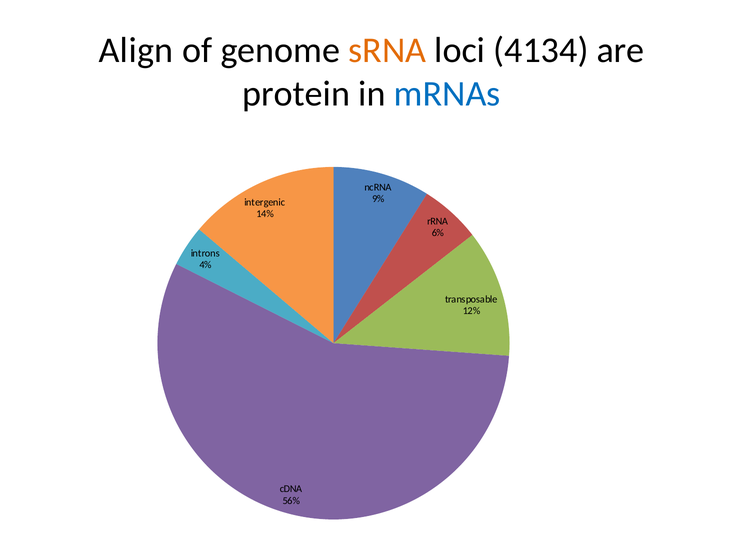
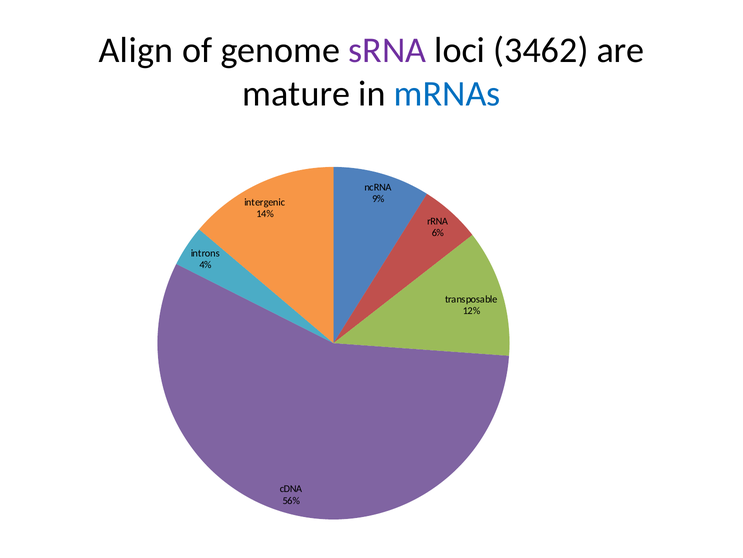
sRNA colour: orange -> purple
4134: 4134 -> 3462
protein: protein -> mature
